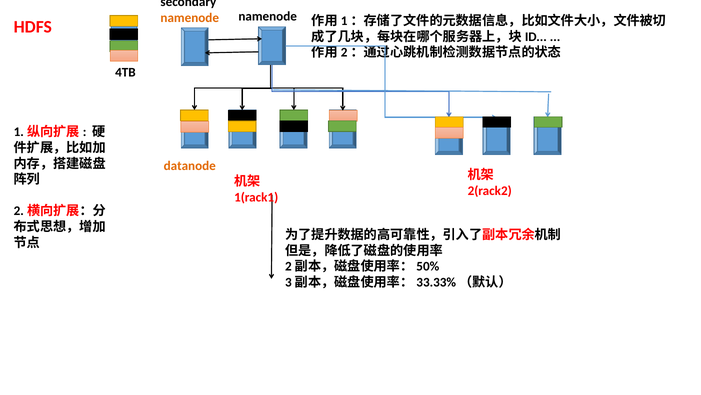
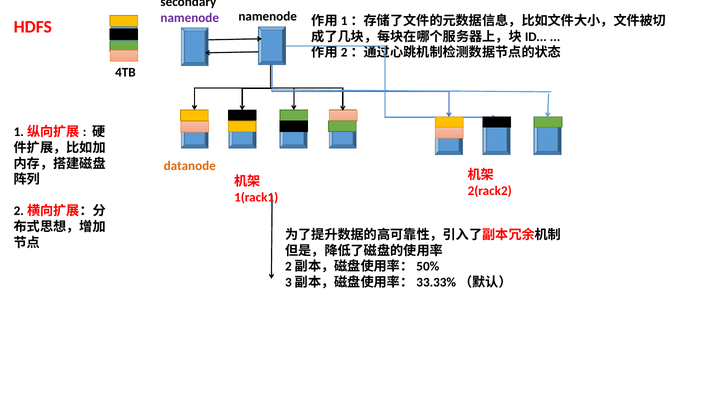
namenode at (190, 18) colour: orange -> purple
